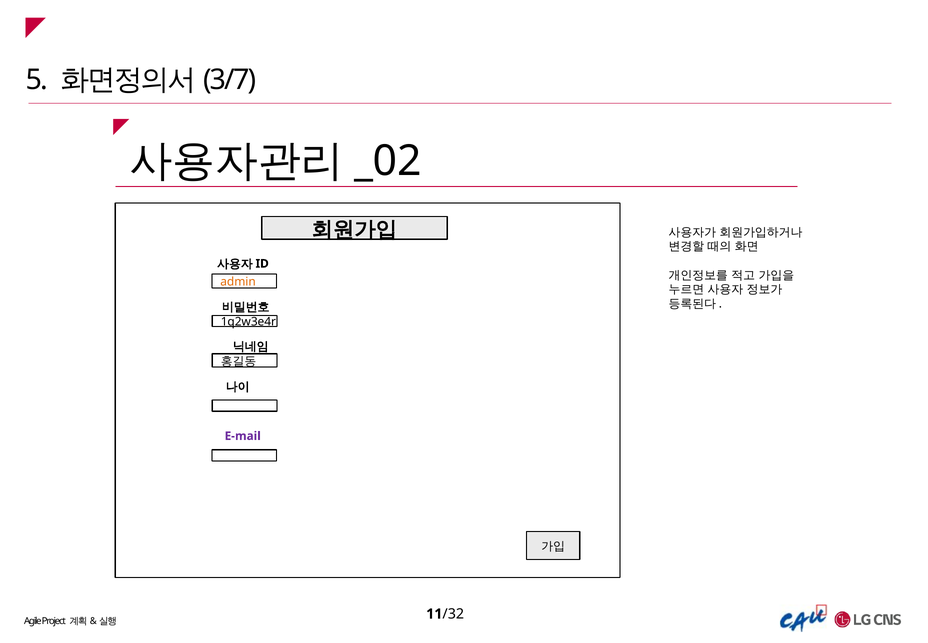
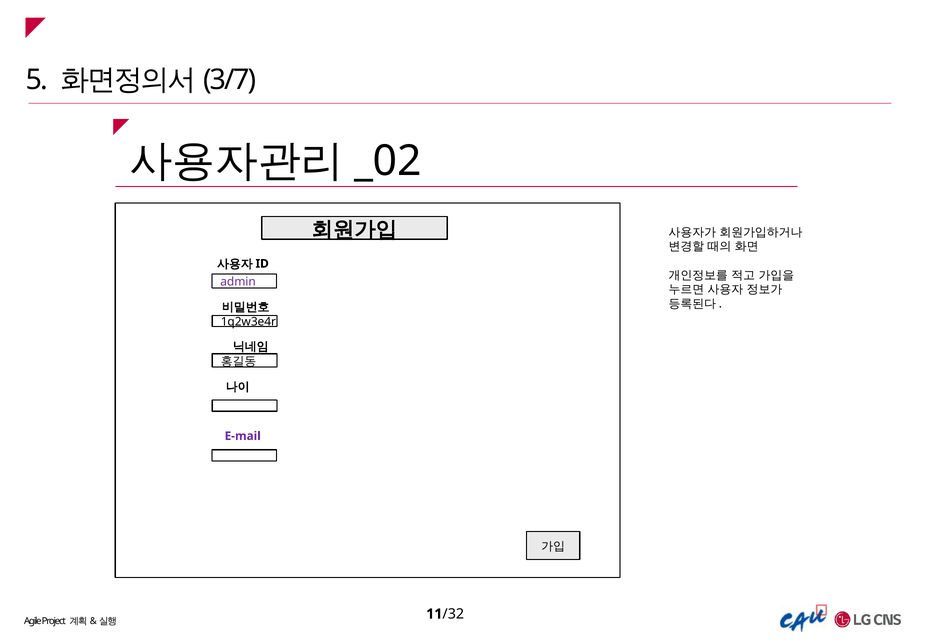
admin colour: orange -> purple
